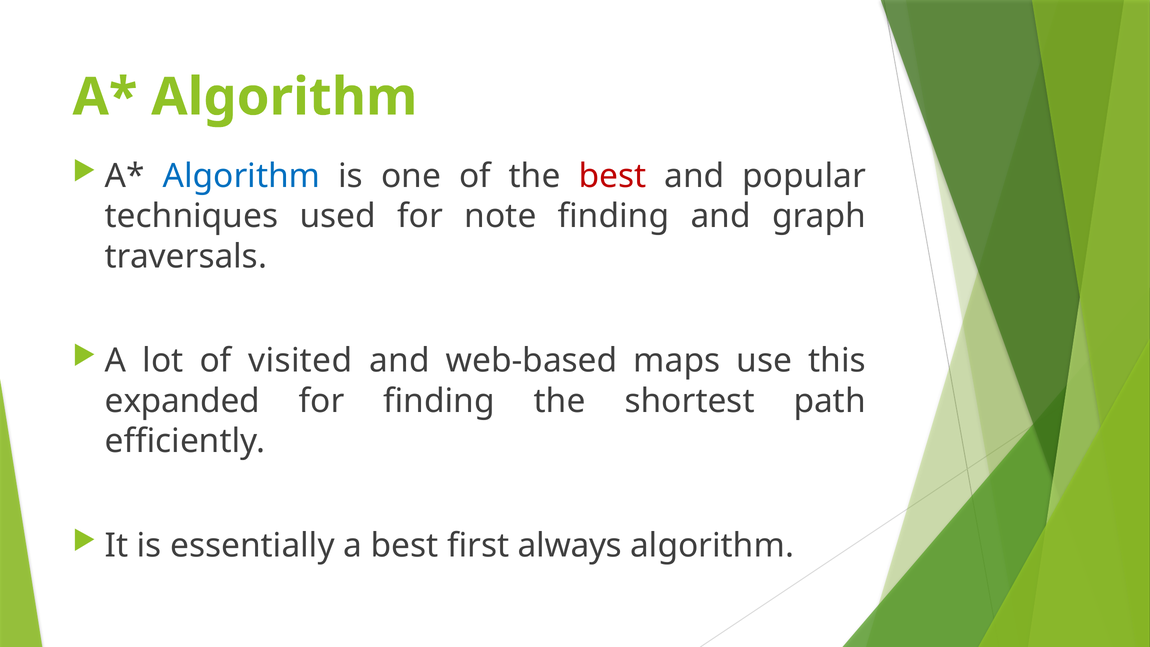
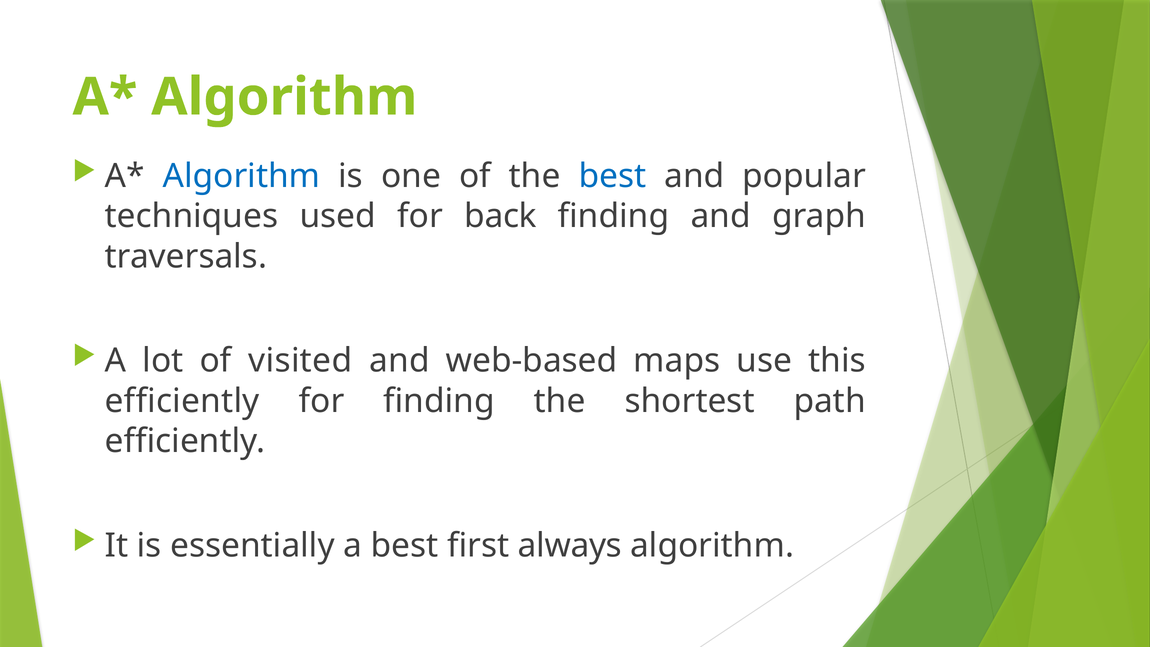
best at (613, 176) colour: red -> blue
note: note -> back
expanded at (182, 401): expanded -> efficiently
